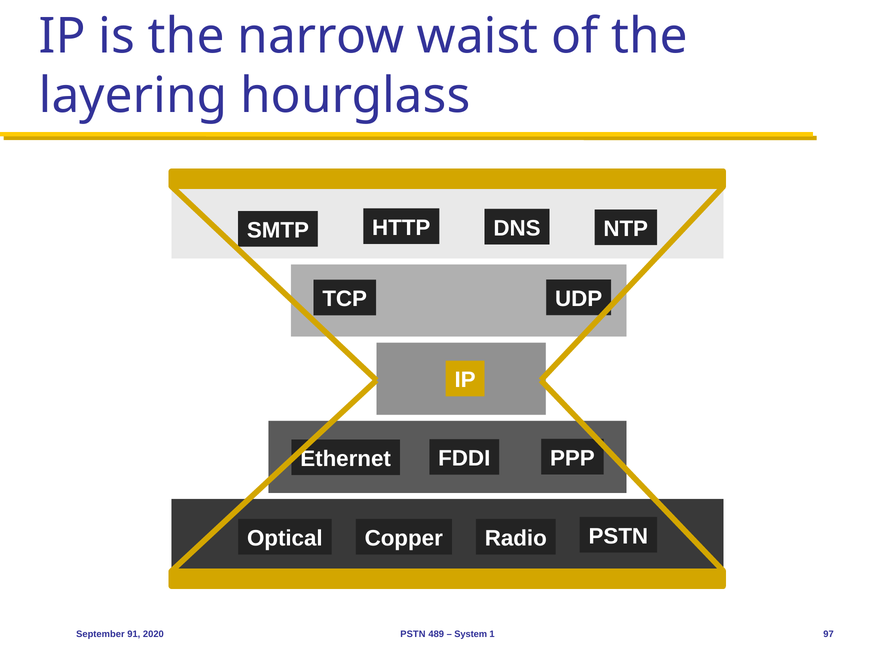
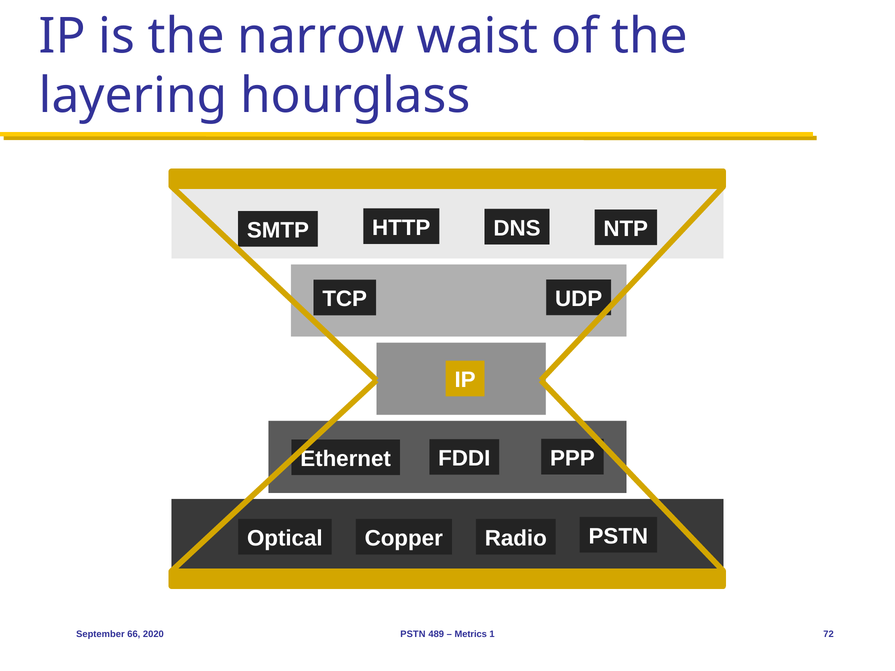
91: 91 -> 66
System: System -> Metrics
97: 97 -> 72
